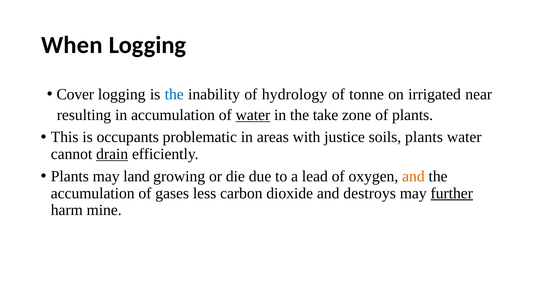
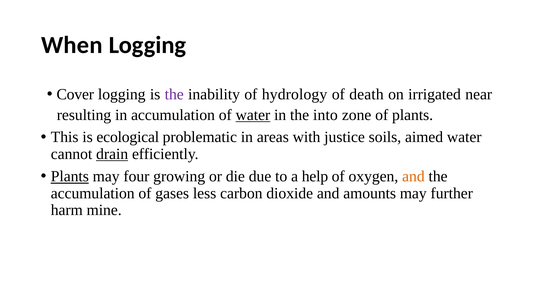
the at (174, 94) colour: blue -> purple
tonne: tonne -> death
take: take -> into
occupants: occupants -> ecological
soils plants: plants -> aimed
Plants at (70, 176) underline: none -> present
land: land -> four
lead: lead -> help
destroys: destroys -> amounts
further underline: present -> none
